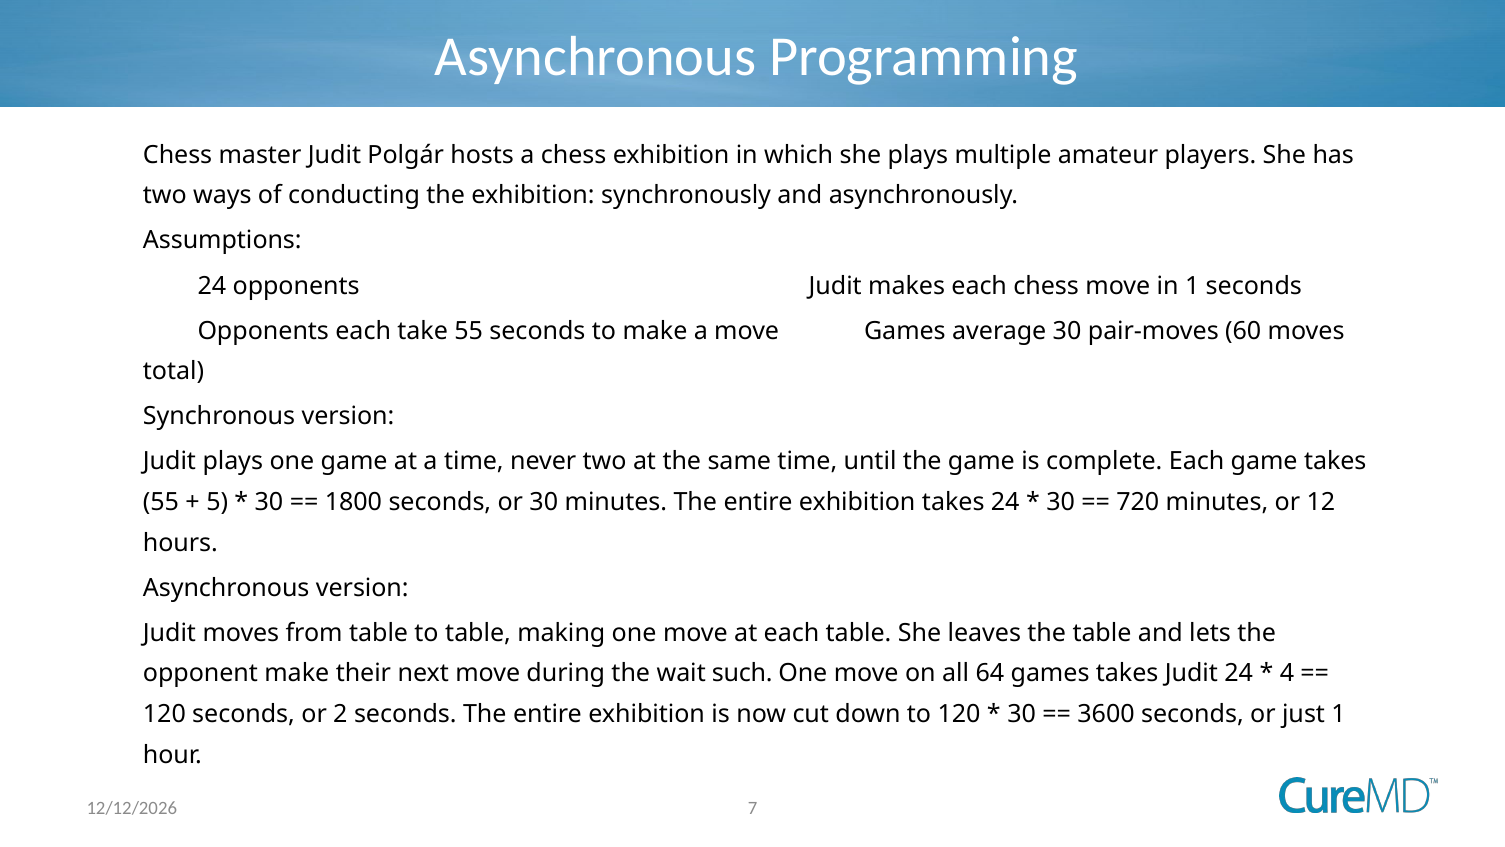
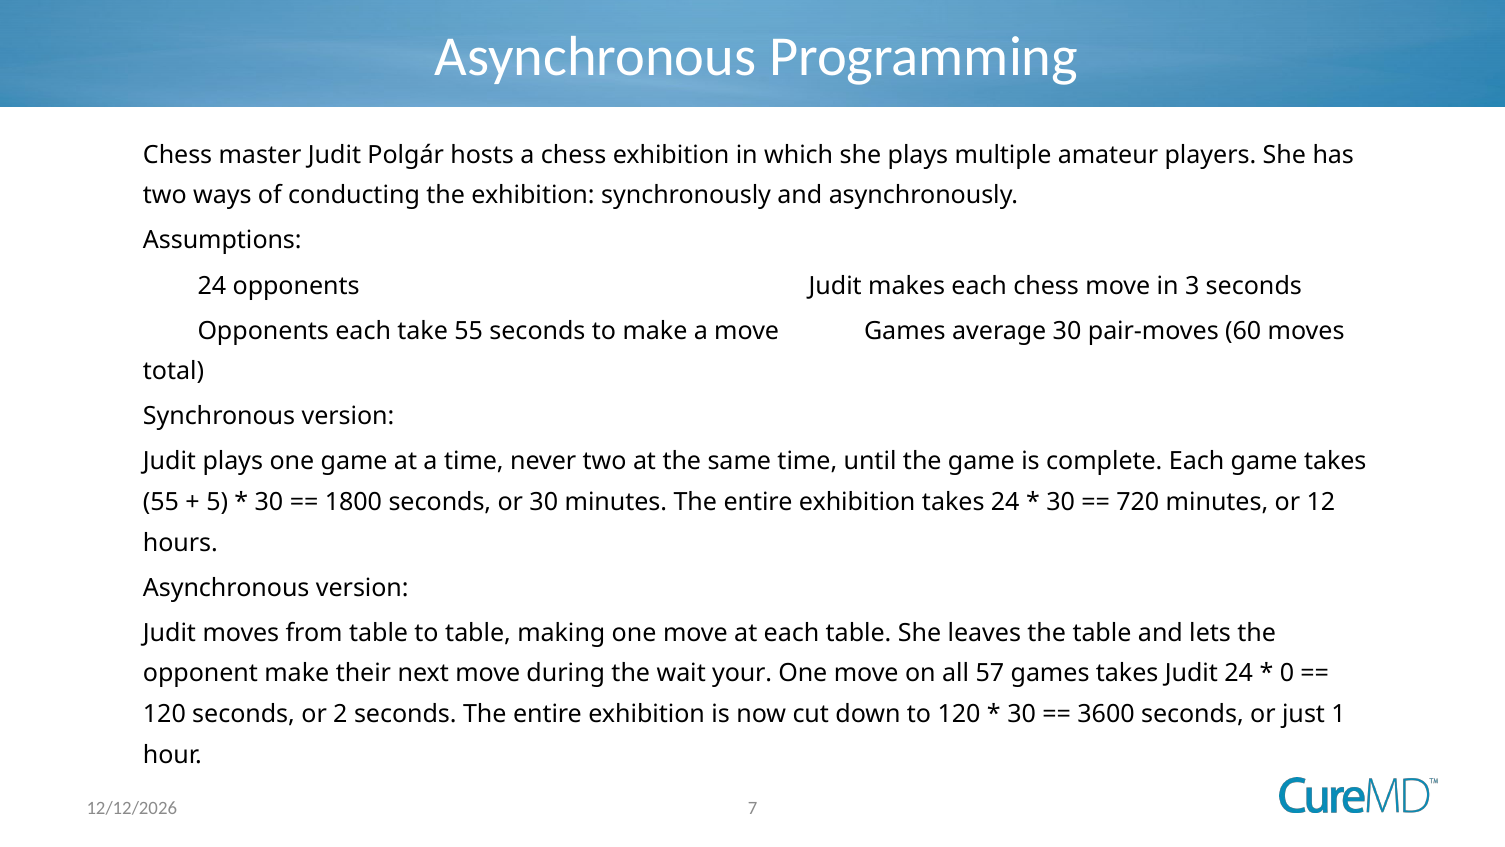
in 1: 1 -> 3
such: such -> your
64: 64 -> 57
4: 4 -> 0
